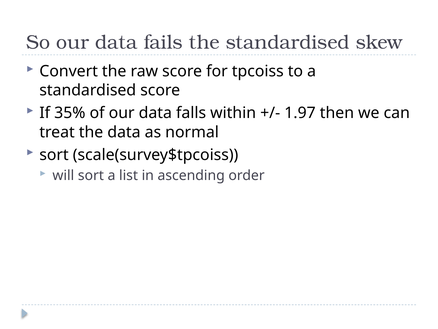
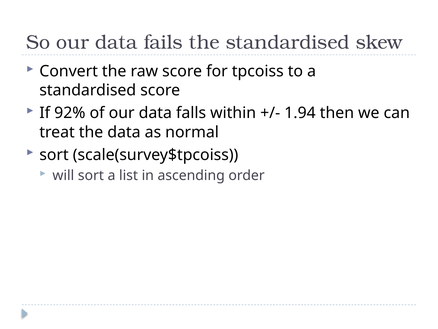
35%: 35% -> 92%
1.97: 1.97 -> 1.94
